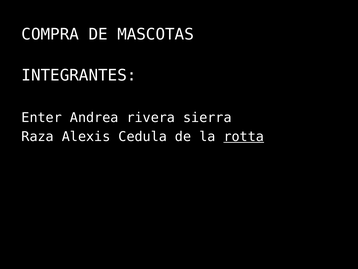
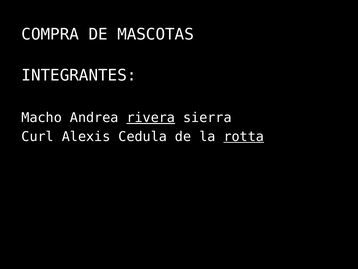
Enter: Enter -> Macho
rivera underline: none -> present
Raza: Raza -> Curl
